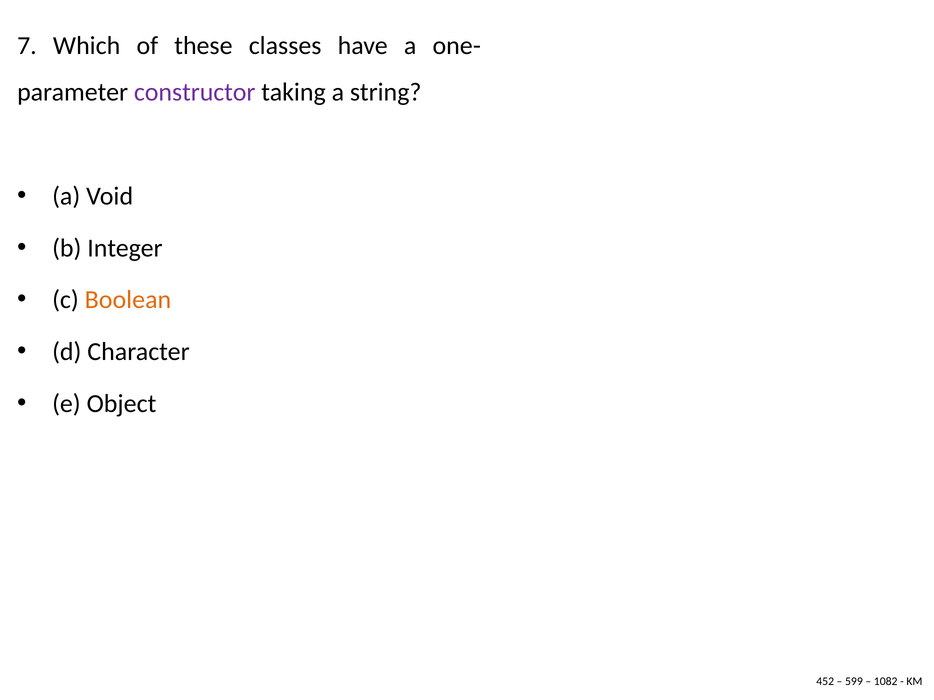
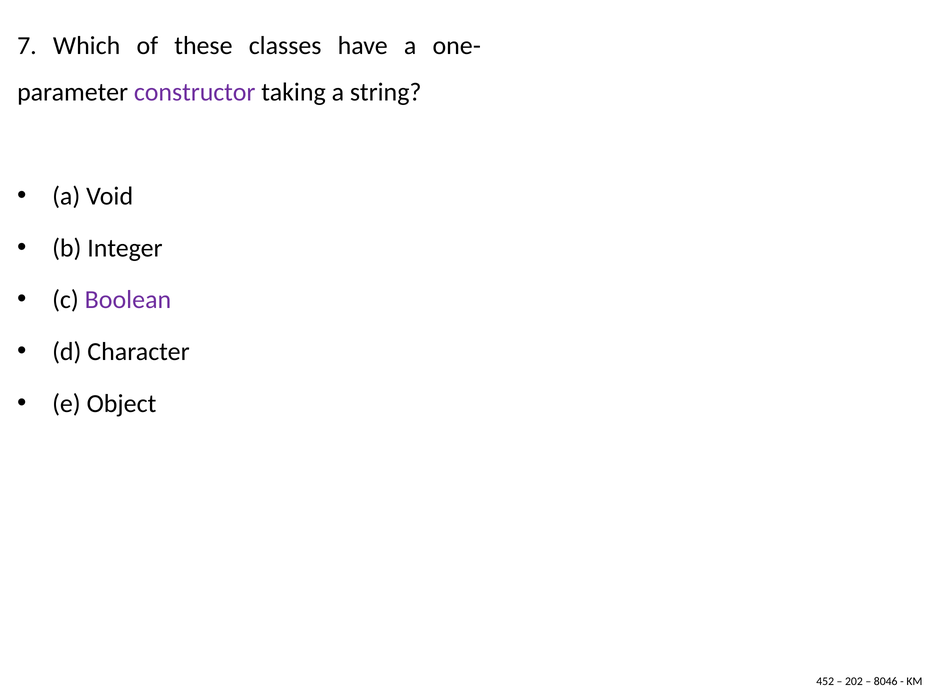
Boolean colour: orange -> purple
599: 599 -> 202
1082: 1082 -> 8046
